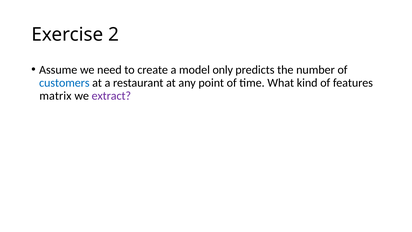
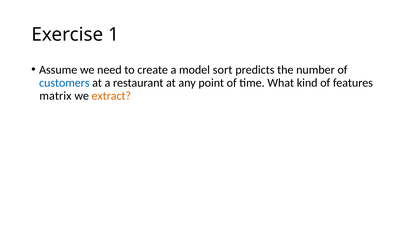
2: 2 -> 1
only: only -> sort
extract colour: purple -> orange
